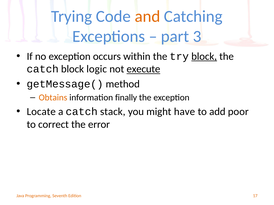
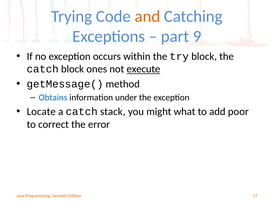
3: 3 -> 9
block at (204, 56) underline: present -> none
logic: logic -> ones
Obtains colour: orange -> blue
finally: finally -> under
have: have -> what
